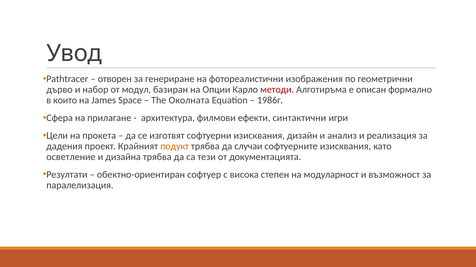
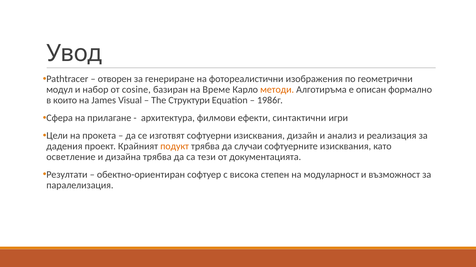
дърво: дърво -> модул
модул: модул -> cosine
Опции: Опции -> Време
методи colour: red -> orange
Space: Space -> Visual
Околната: Околната -> Структури
